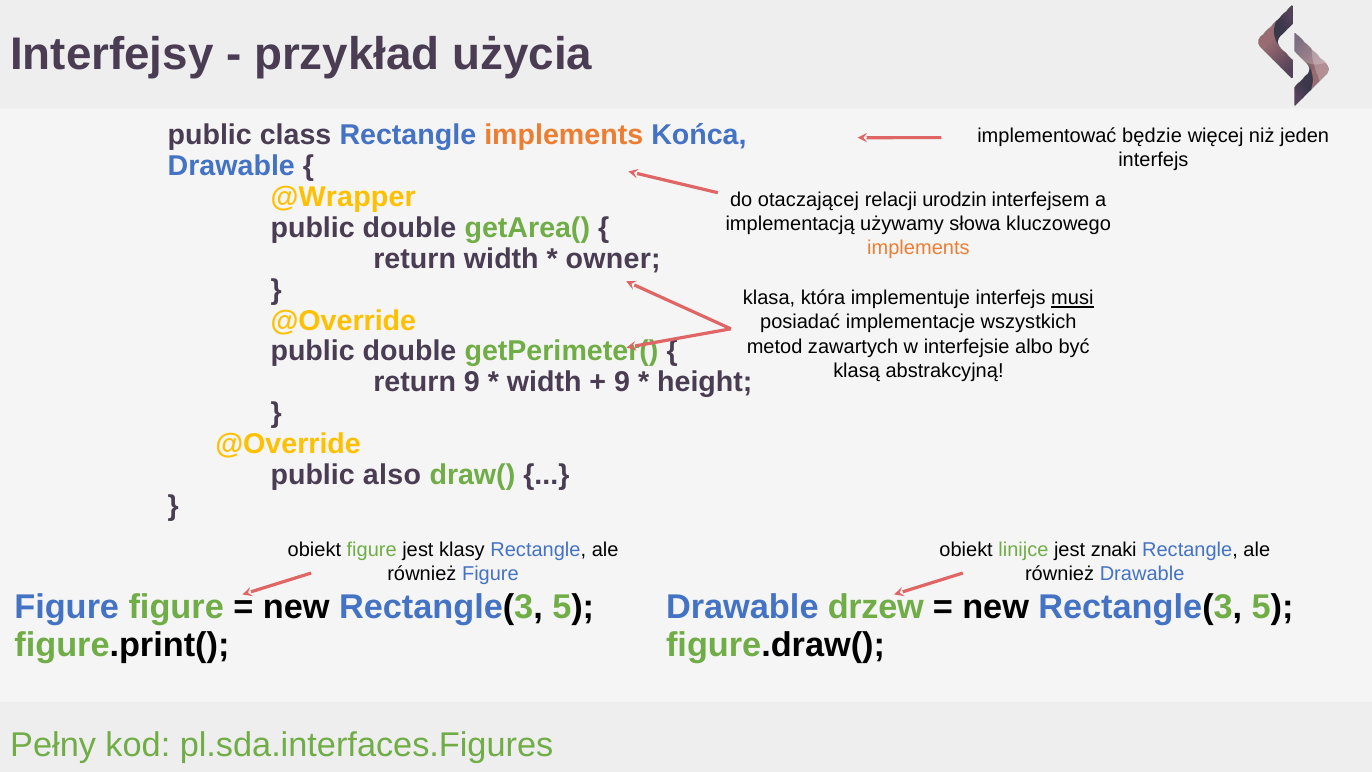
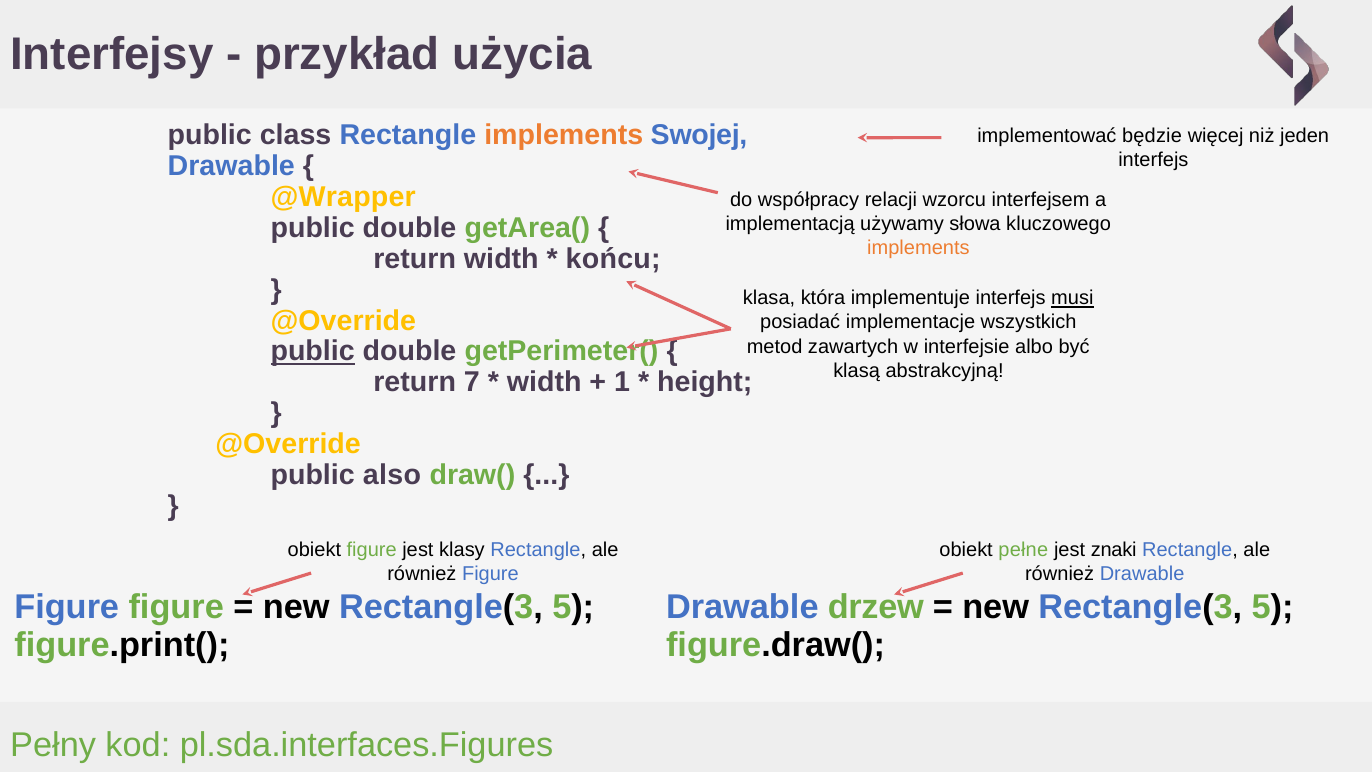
Końca: Końca -> Swojej
otaczającej: otaczającej -> współpracy
urodzin: urodzin -> wzorcu
owner: owner -> końcu
public at (313, 351) underline: none -> present
return 9: 9 -> 7
9 at (622, 382): 9 -> 1
linijce: linijce -> pełne
